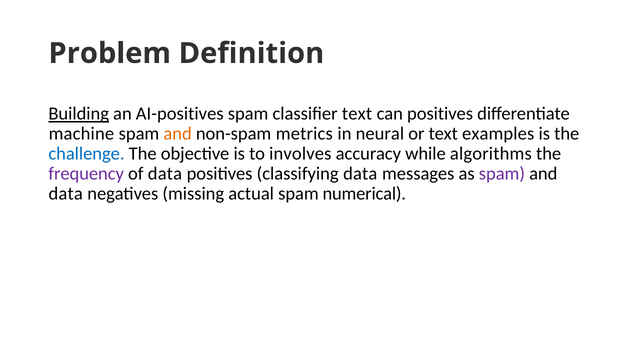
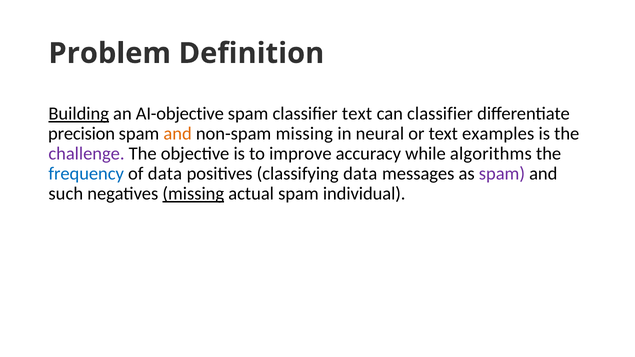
AI-positives: AI-positives -> AI-objective
can positives: positives -> classifier
machine: machine -> precision
non-spam metrics: metrics -> missing
challenge colour: blue -> purple
involves: involves -> improve
frequency colour: purple -> blue
data at (66, 194): data -> such
missing at (193, 194) underline: none -> present
numerical: numerical -> individual
